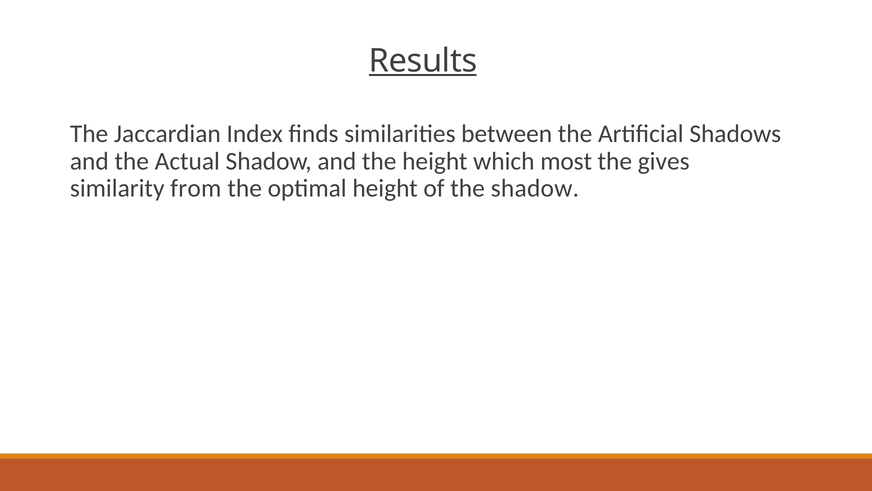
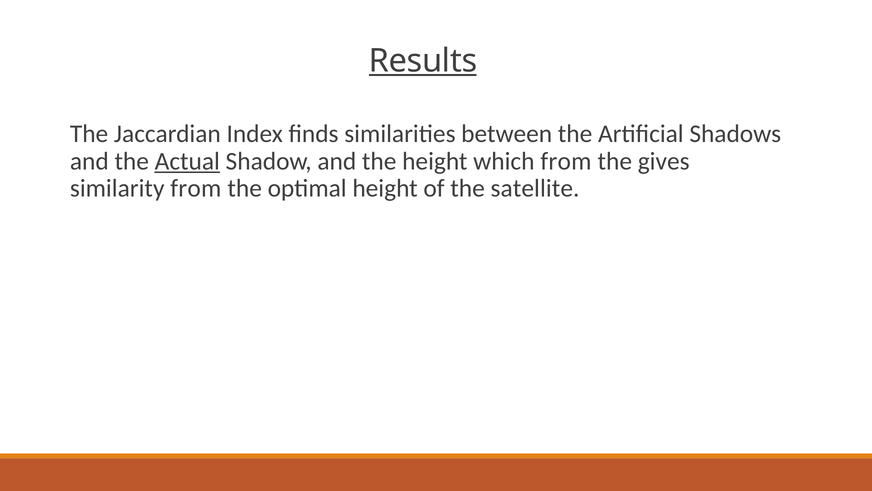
Actual underline: none -> present
which most: most -> from
the shadow: shadow -> satellite
